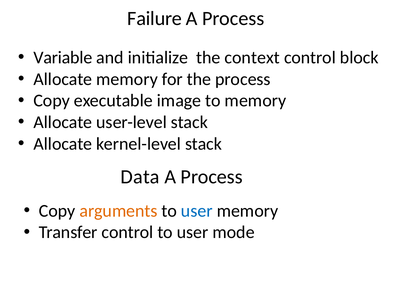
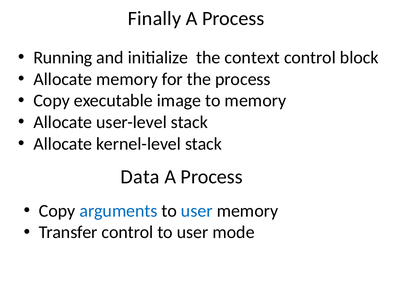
Failure: Failure -> Finally
Variable: Variable -> Running
arguments colour: orange -> blue
